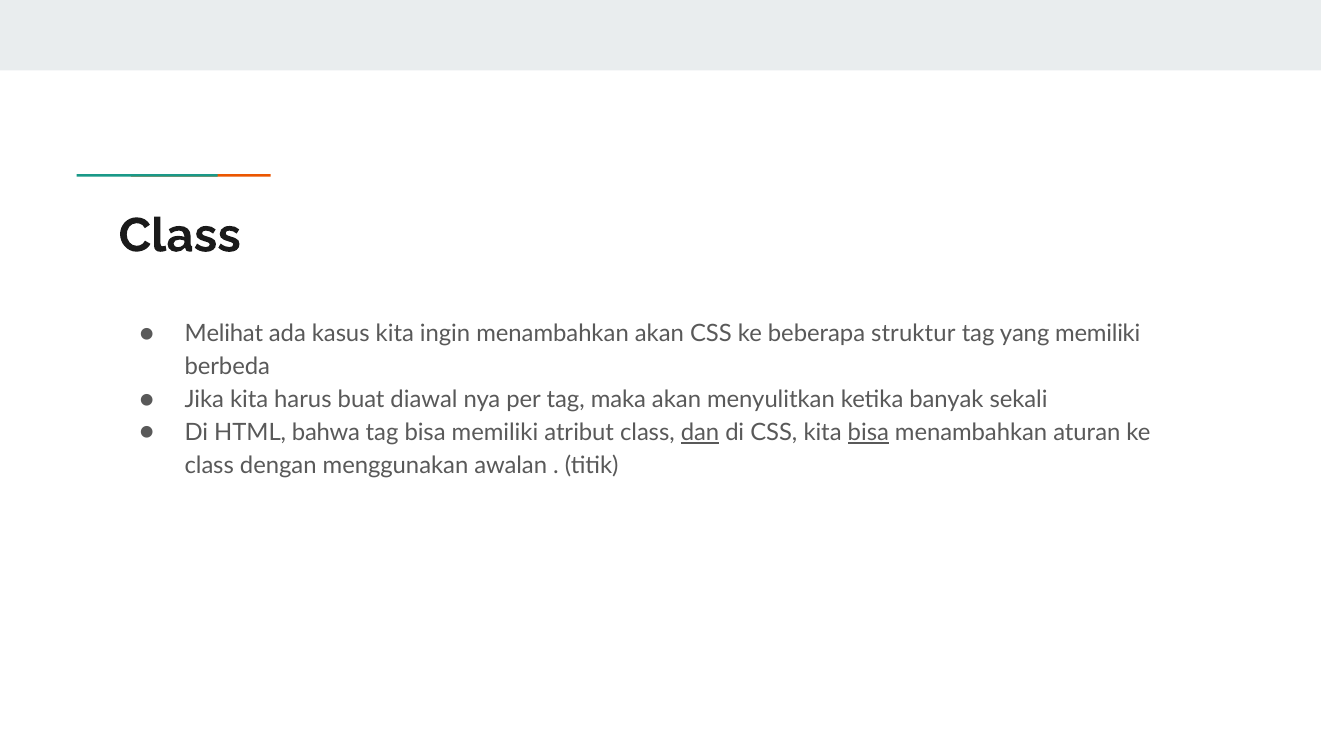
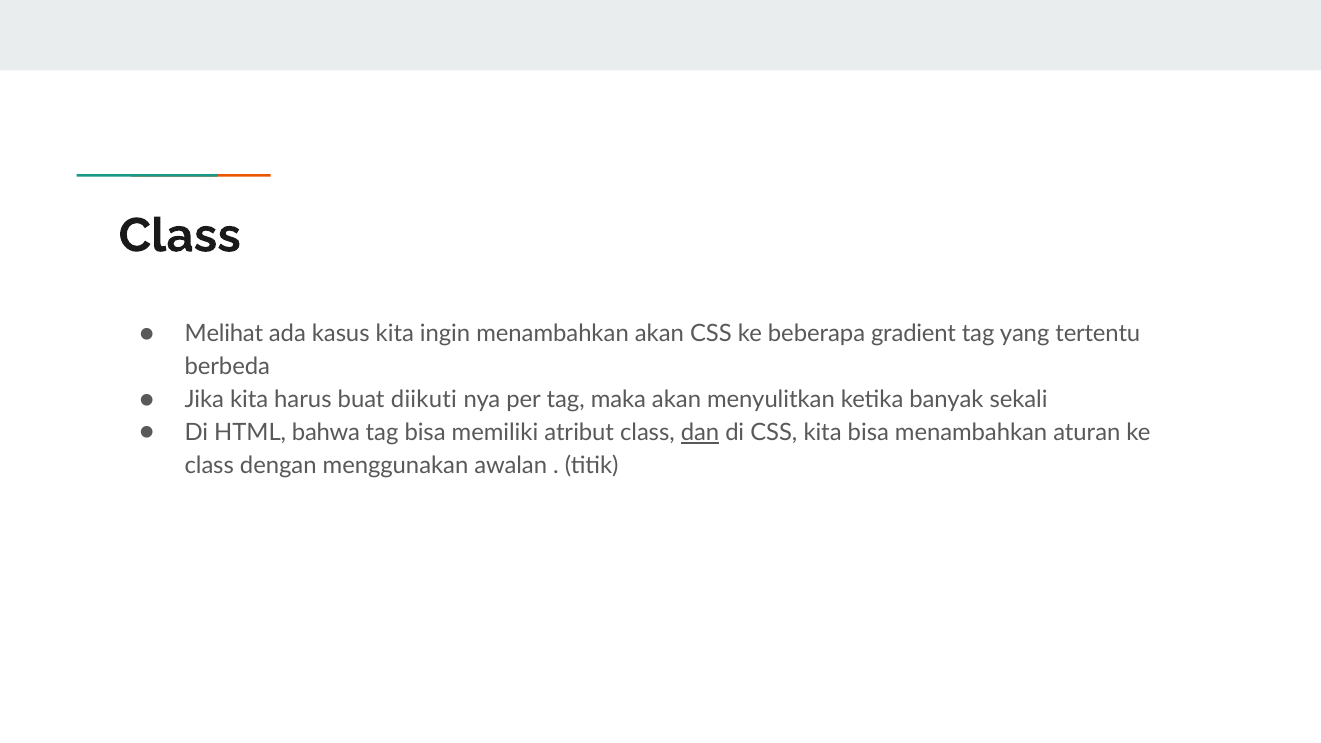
struktur: struktur -> gradient
yang memiliki: memiliki -> tertentu
diawal: diawal -> diikuti
bisa at (868, 433) underline: present -> none
